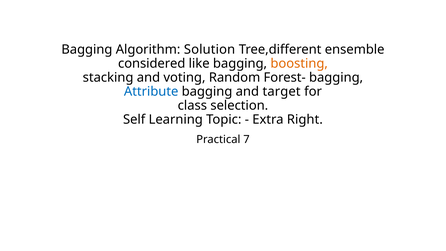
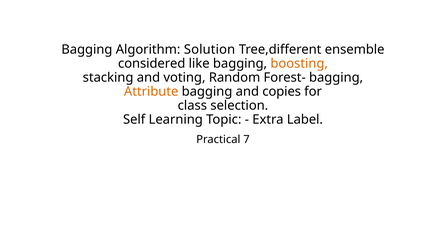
Attribute colour: blue -> orange
target: target -> copies
Right: Right -> Label
